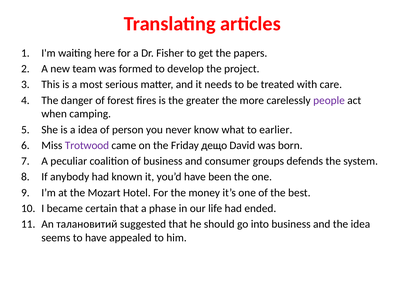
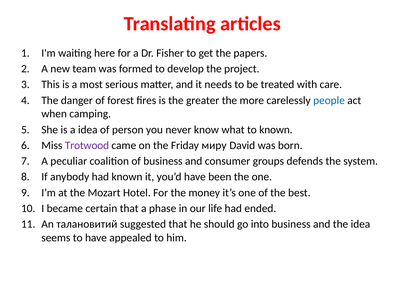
people colour: purple -> blue
to earlier: earlier -> known
дещо: дещо -> миру
